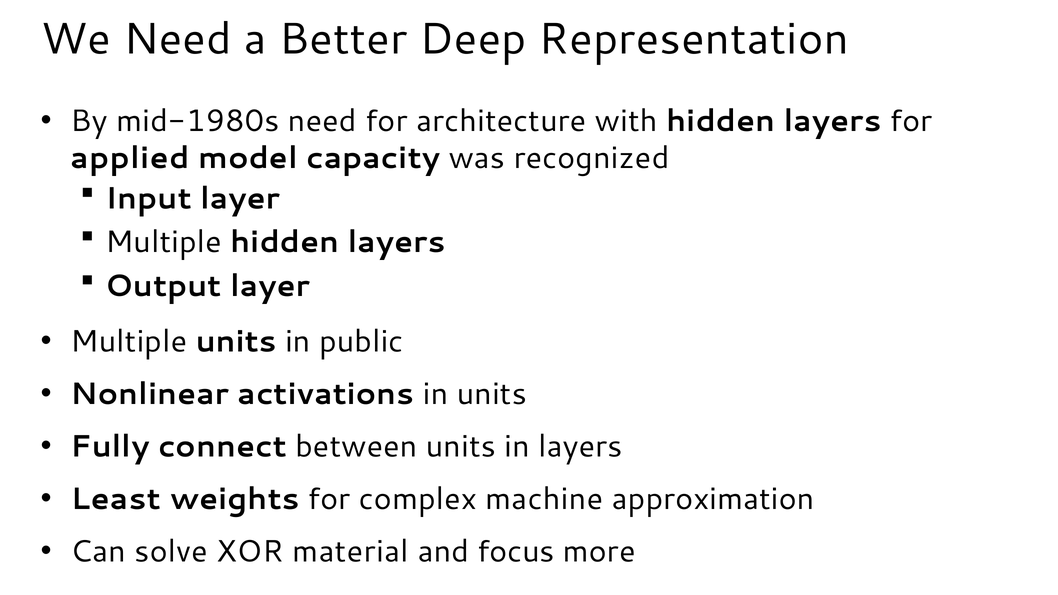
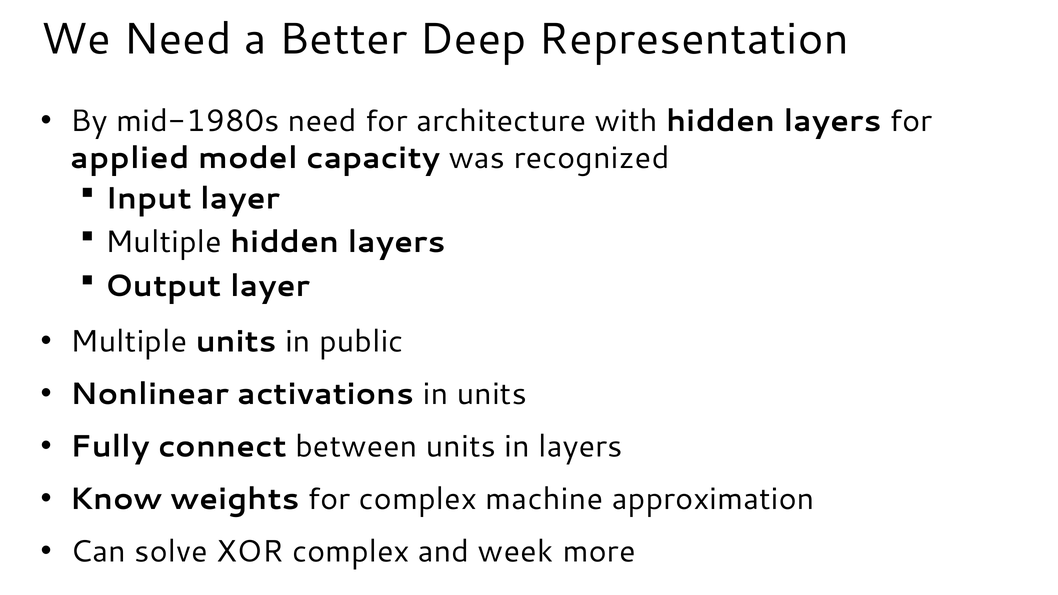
Least: Least -> Know
XOR material: material -> complex
focus: focus -> week
